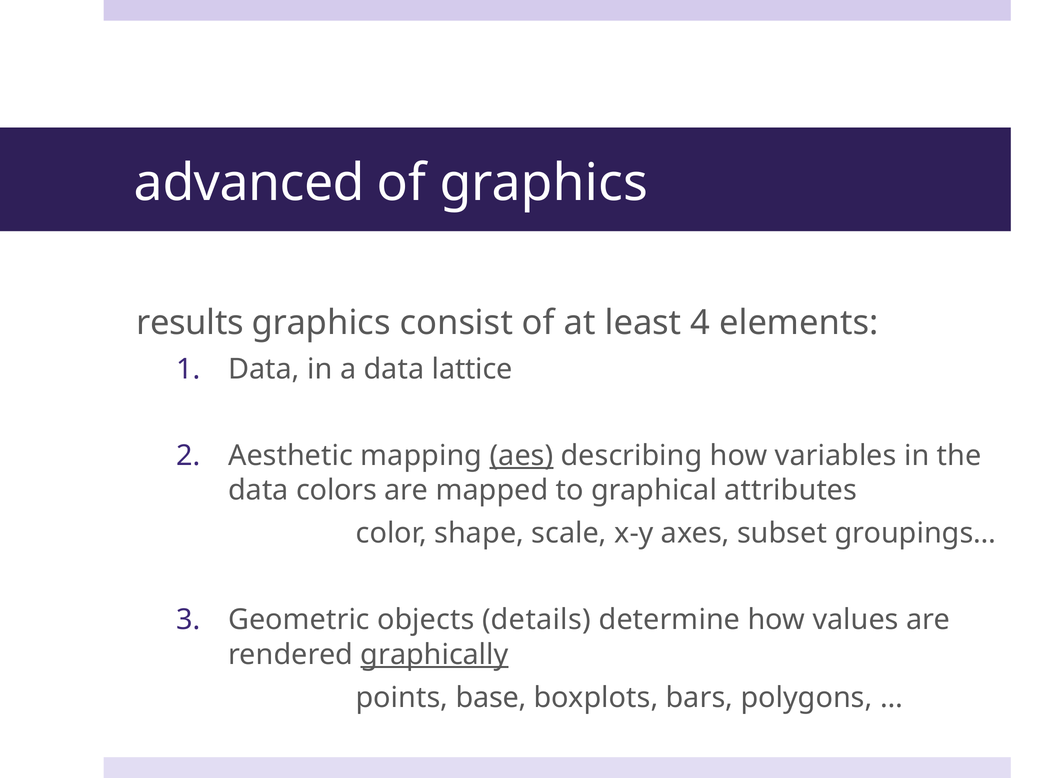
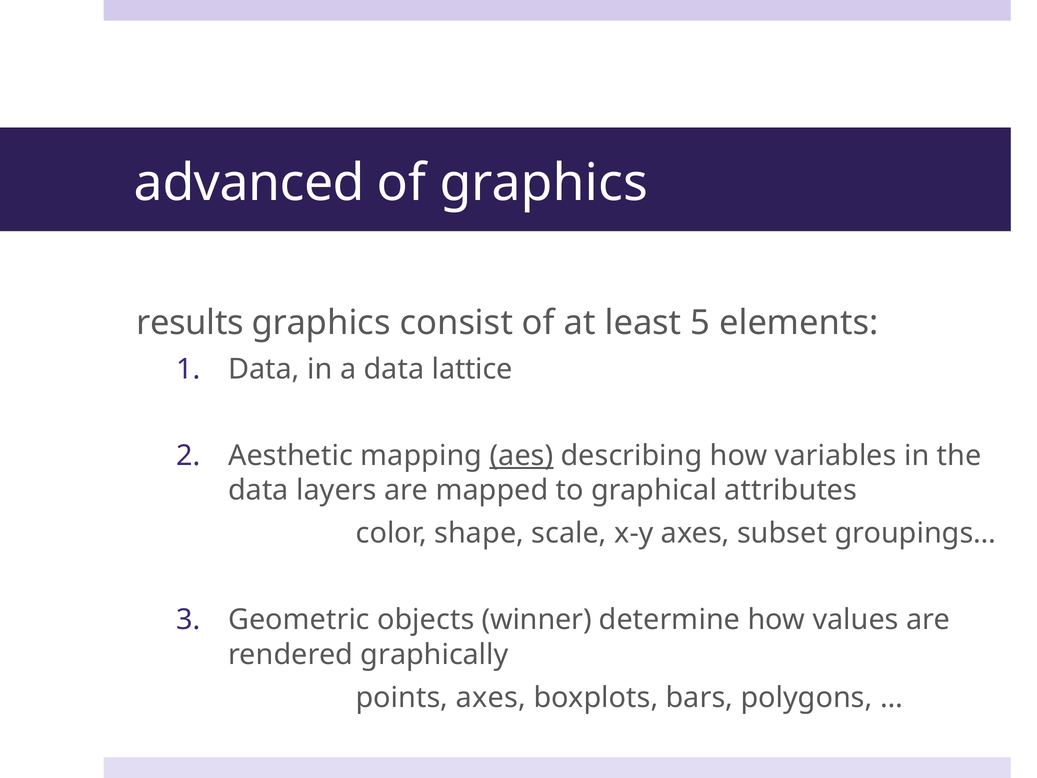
4: 4 -> 5
colors: colors -> layers
details: details -> winner
graphically underline: present -> none
points base: base -> axes
